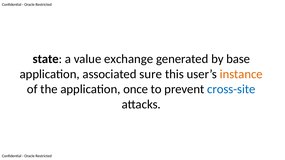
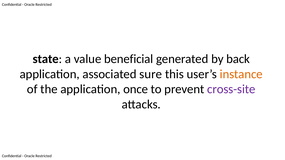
exchange: exchange -> beneficial
base: base -> back
cross-site colour: blue -> purple
